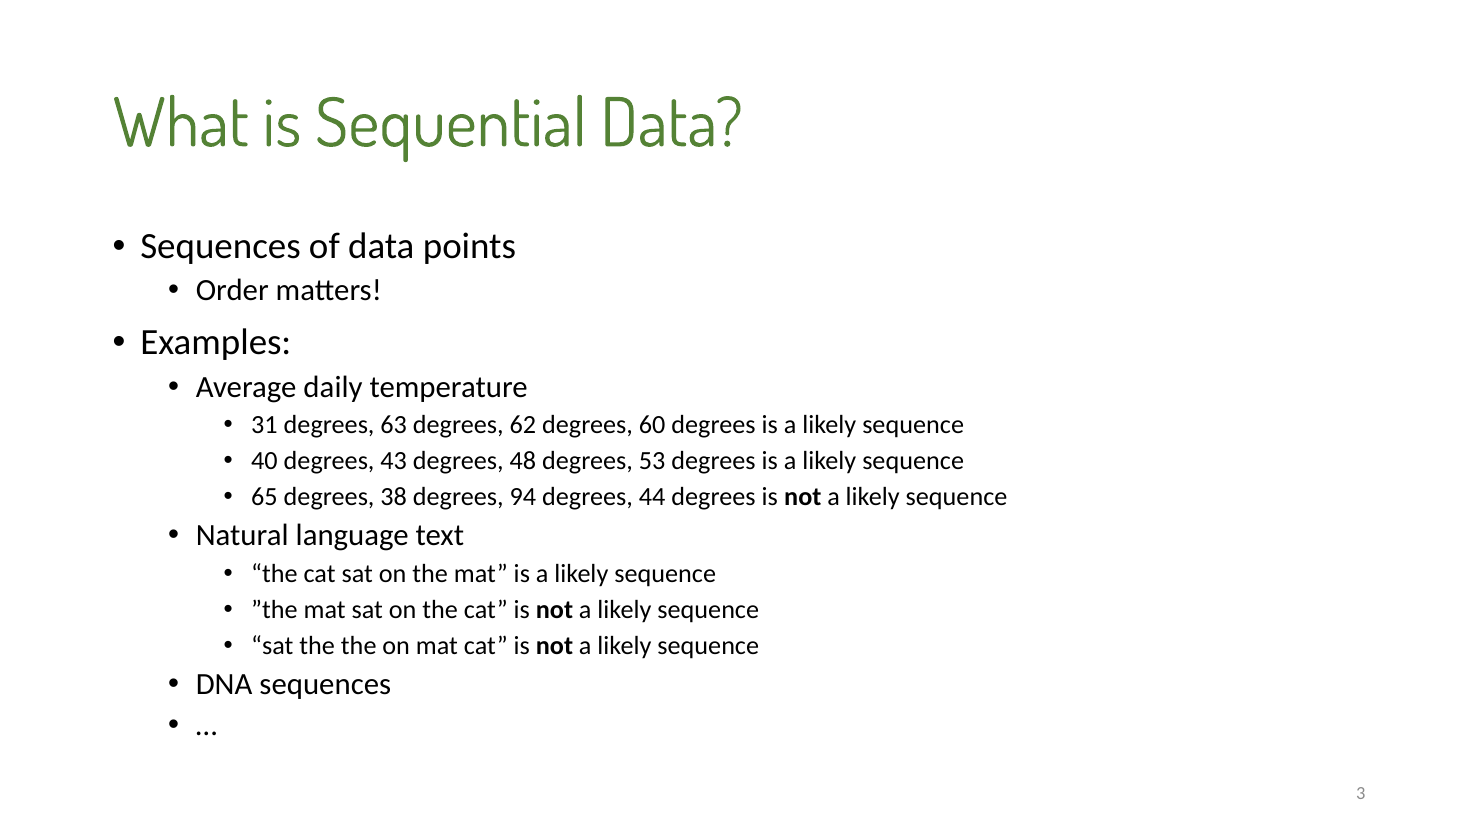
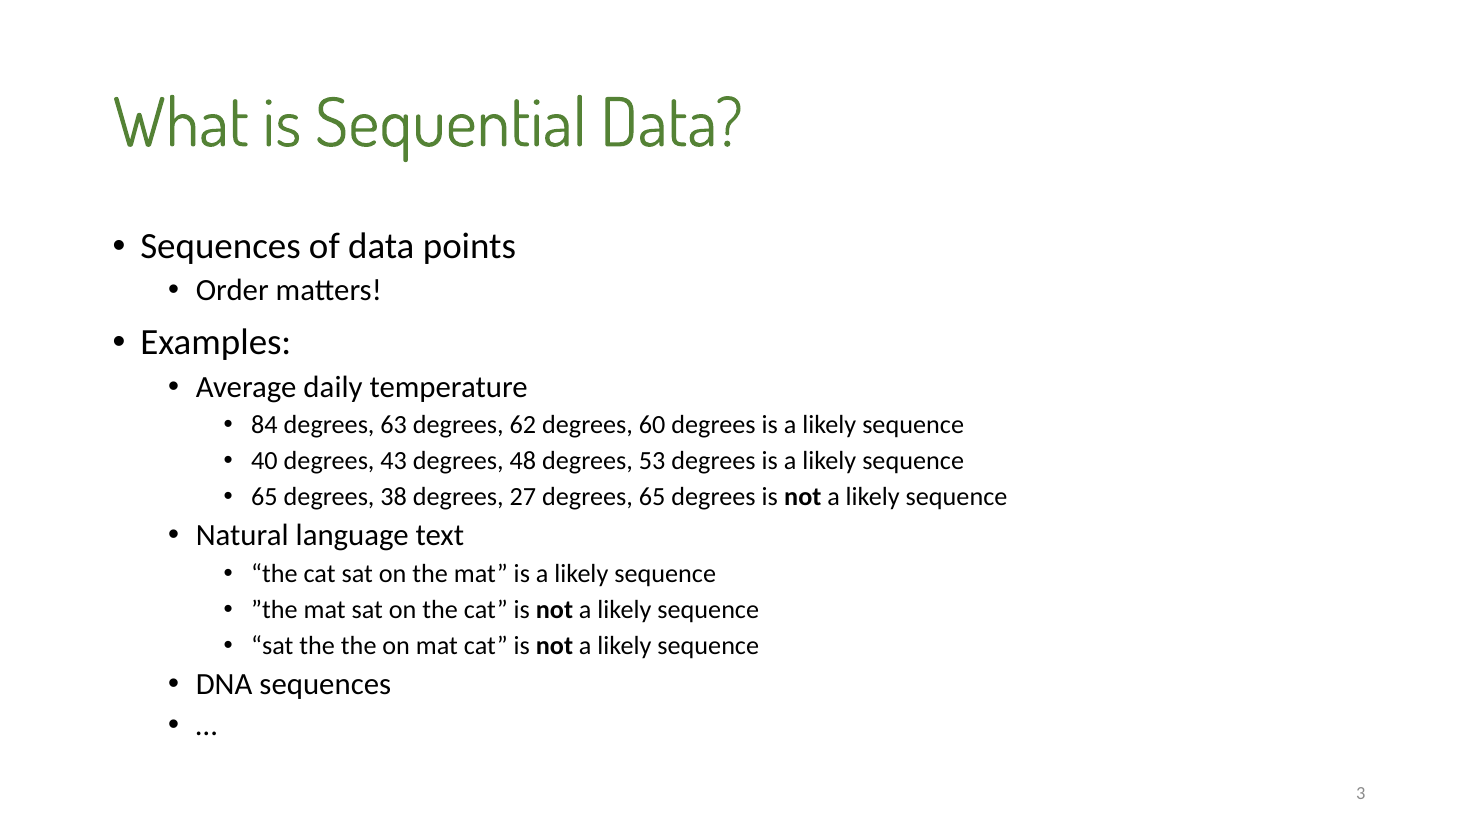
31: 31 -> 84
94: 94 -> 27
degrees 44: 44 -> 65
